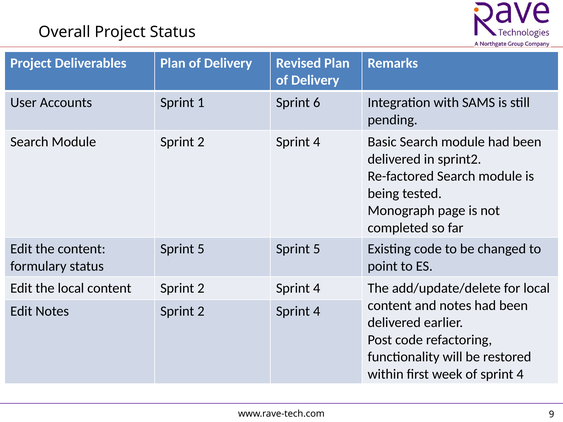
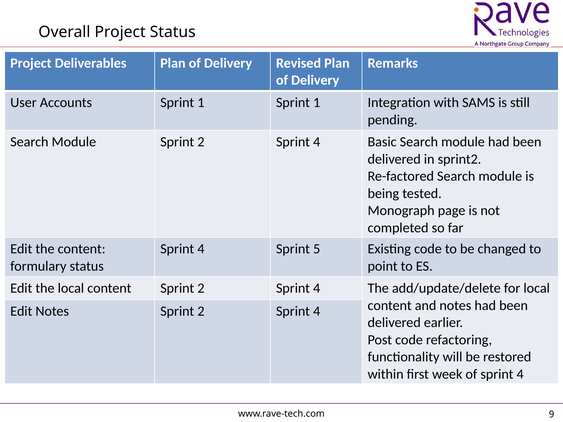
1 Sprint 6: 6 -> 1
5 at (201, 249): 5 -> 4
